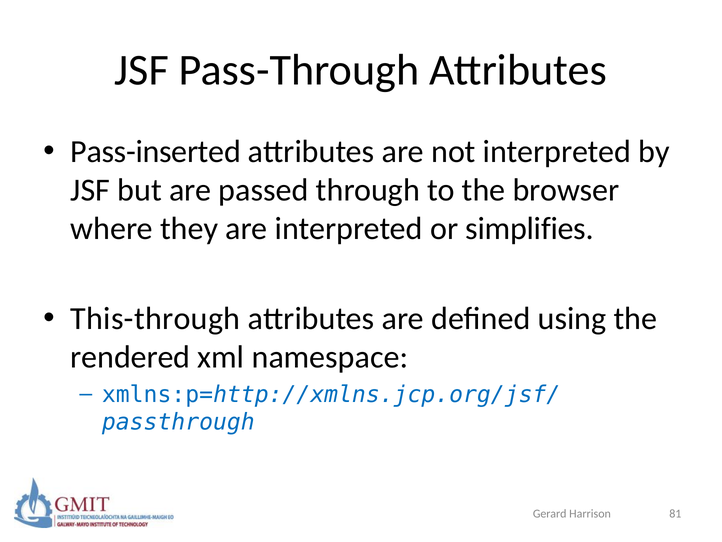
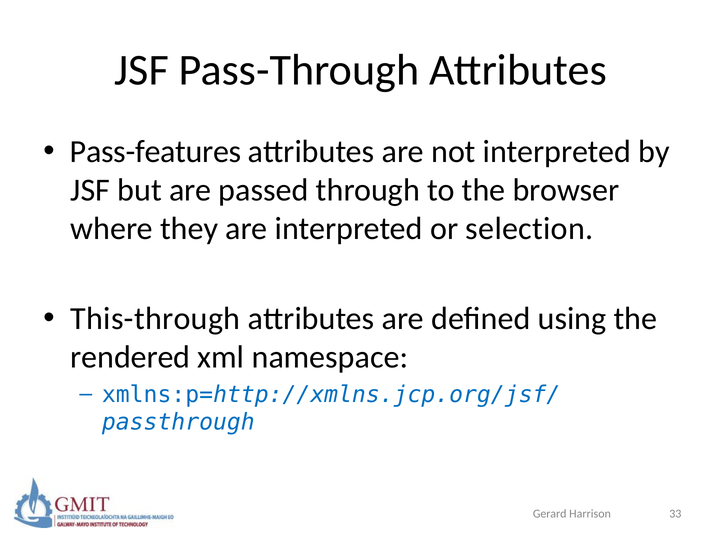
Pass-inserted: Pass-inserted -> Pass-features
simplifies: simplifies -> selection
81: 81 -> 33
